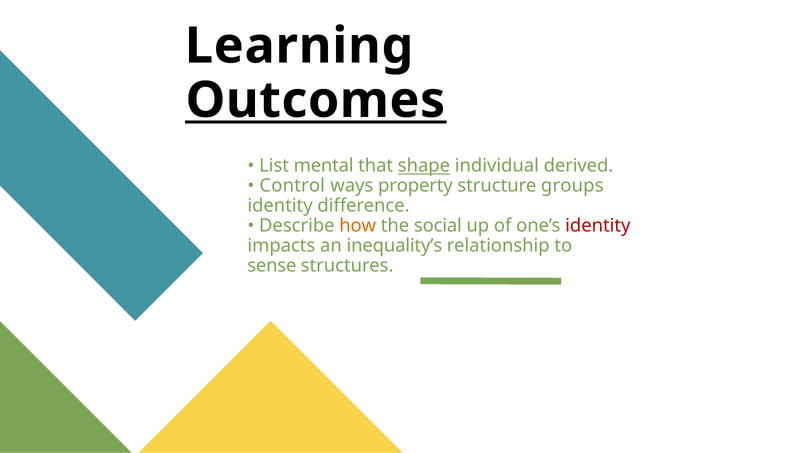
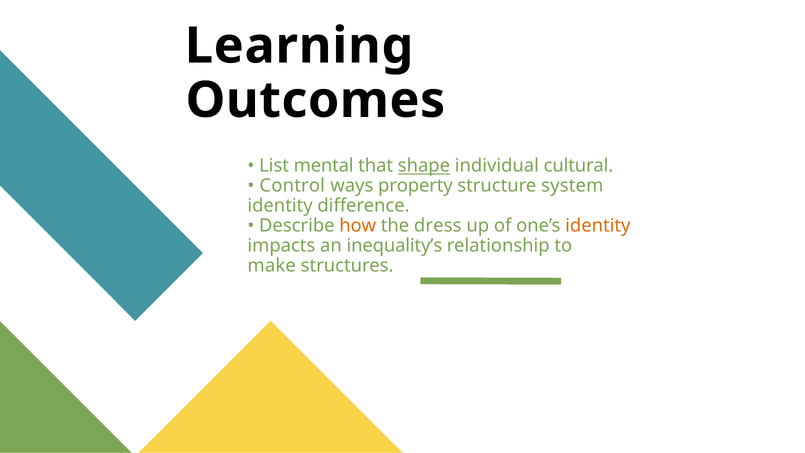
Outcomes underline: present -> none
derived: derived -> cultural
groups: groups -> system
social: social -> dress
identity at (598, 226) colour: red -> orange
sense: sense -> make
